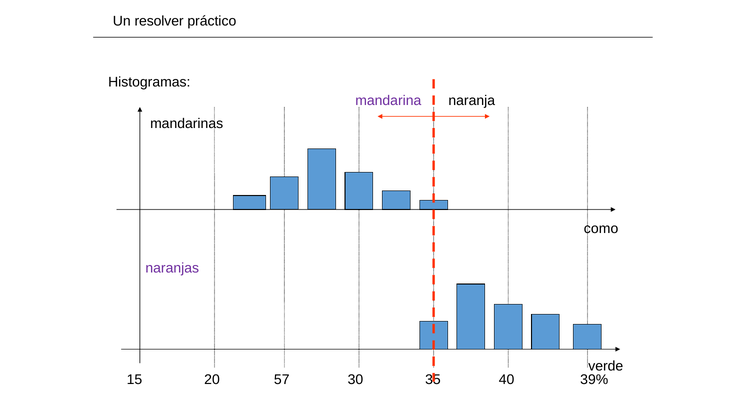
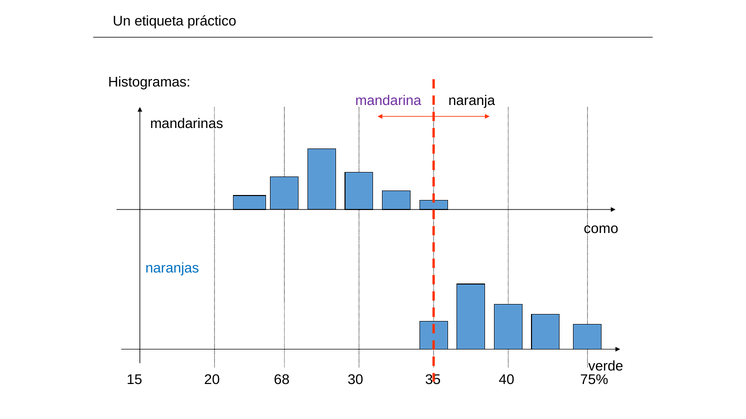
resolver: resolver -> etiqueta
naranjas colour: purple -> blue
57: 57 -> 68
39%: 39% -> 75%
